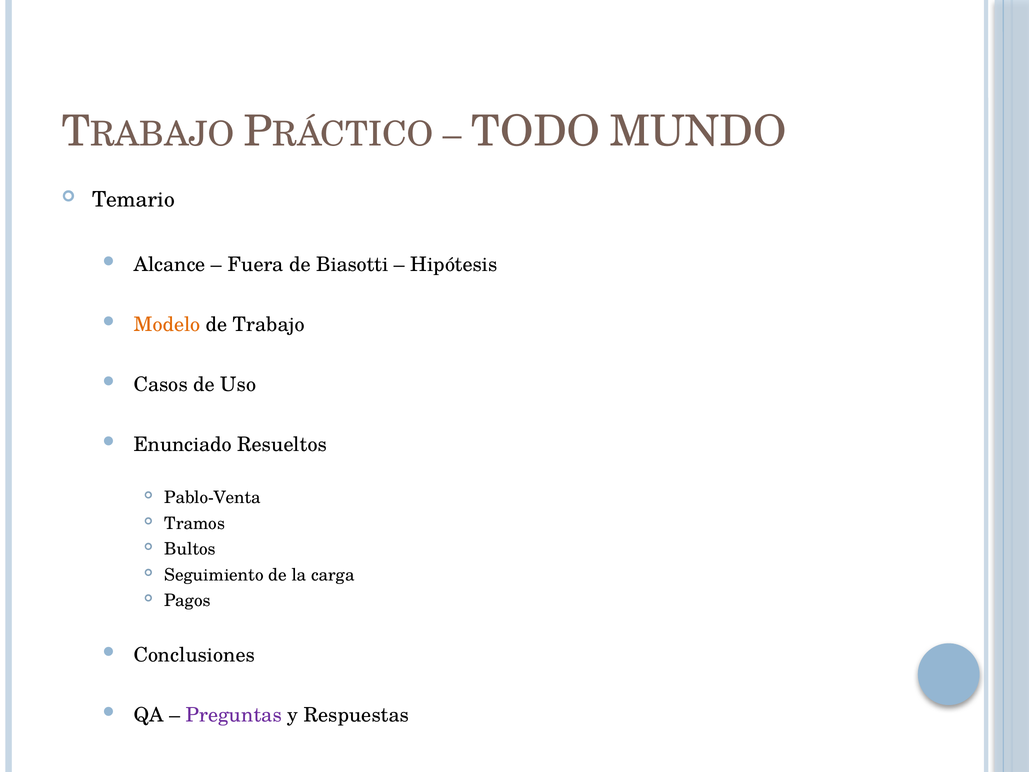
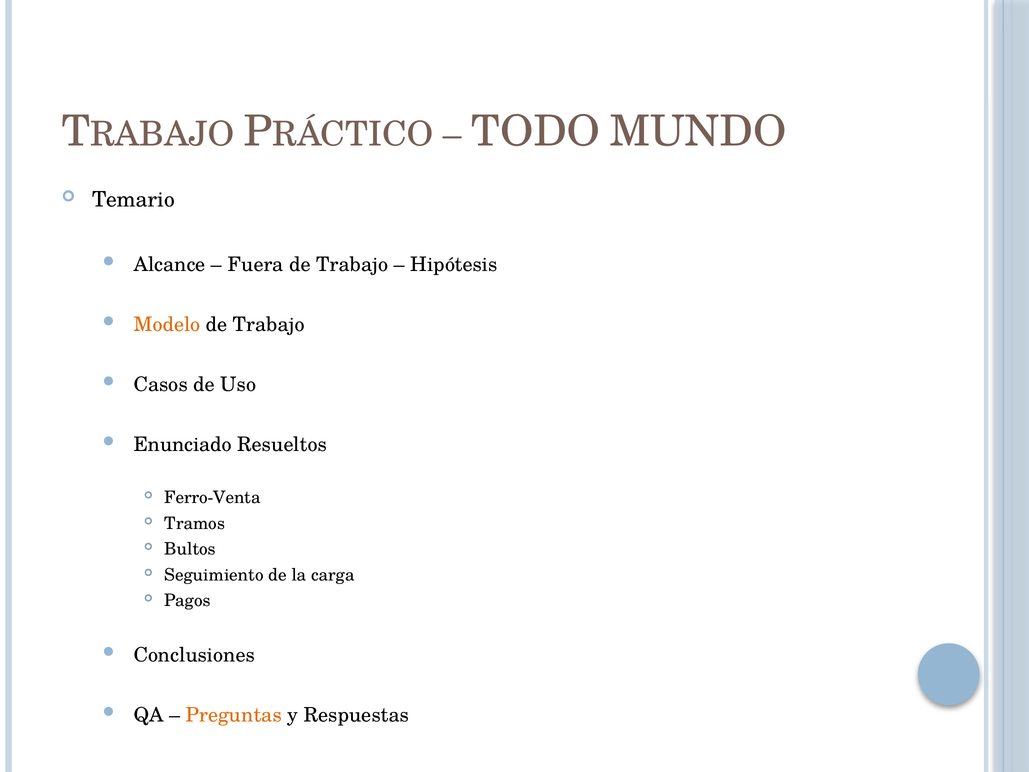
Fuera de Biasotti: Biasotti -> Trabajo
Pablo-Venta: Pablo-Venta -> Ferro-Venta
Preguntas colour: purple -> orange
